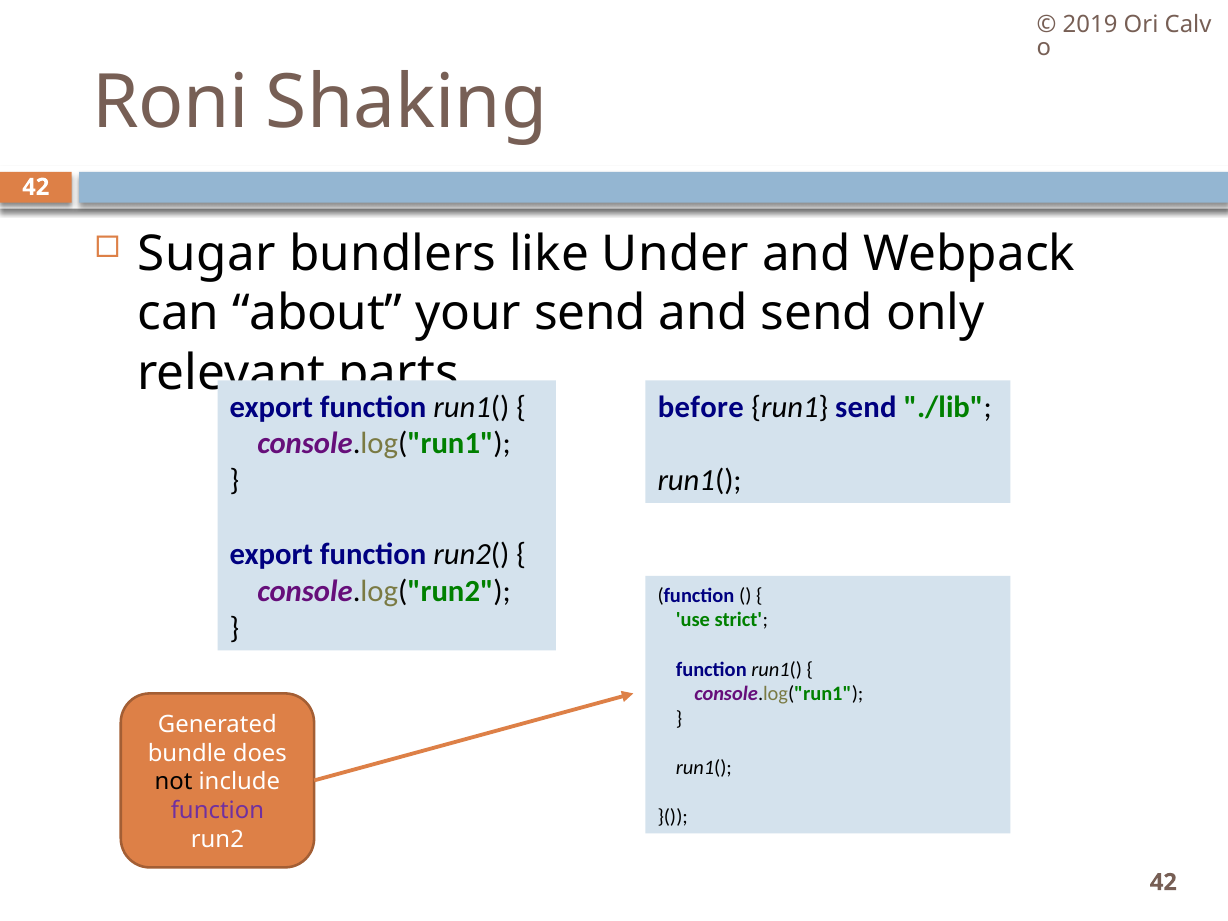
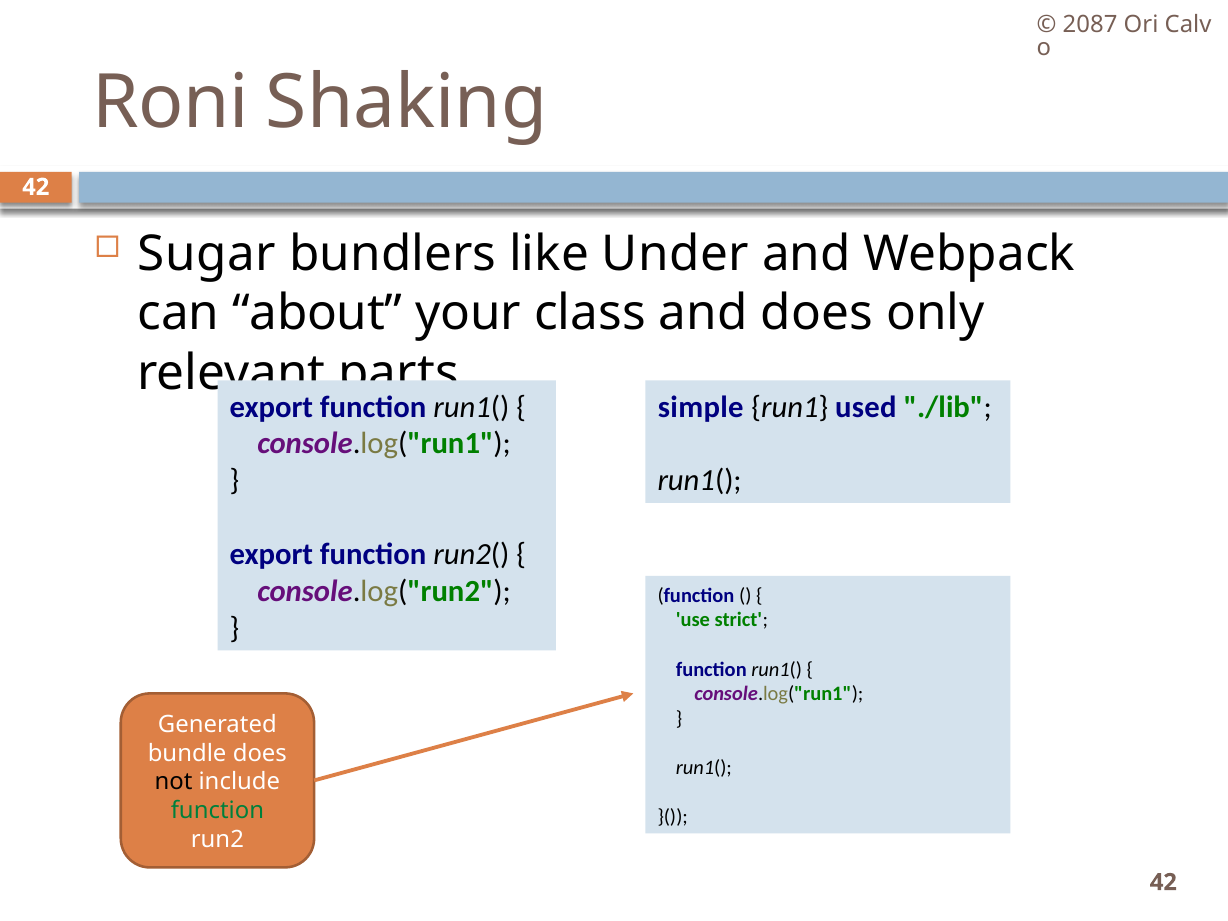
2019: 2019 -> 2087
your send: send -> class
and send: send -> does
before: before -> simple
run1 send: send -> used
function at (217, 811) colour: purple -> green
